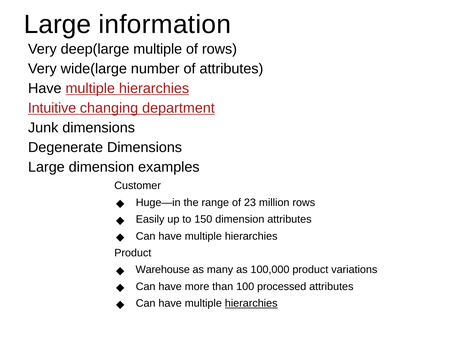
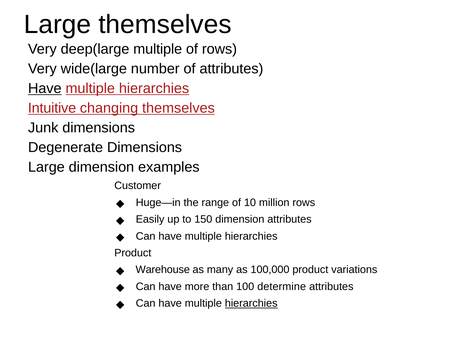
Large information: information -> themselves
Have at (45, 89) underline: none -> present
changing department: department -> themselves
23: 23 -> 10
processed: processed -> determine
